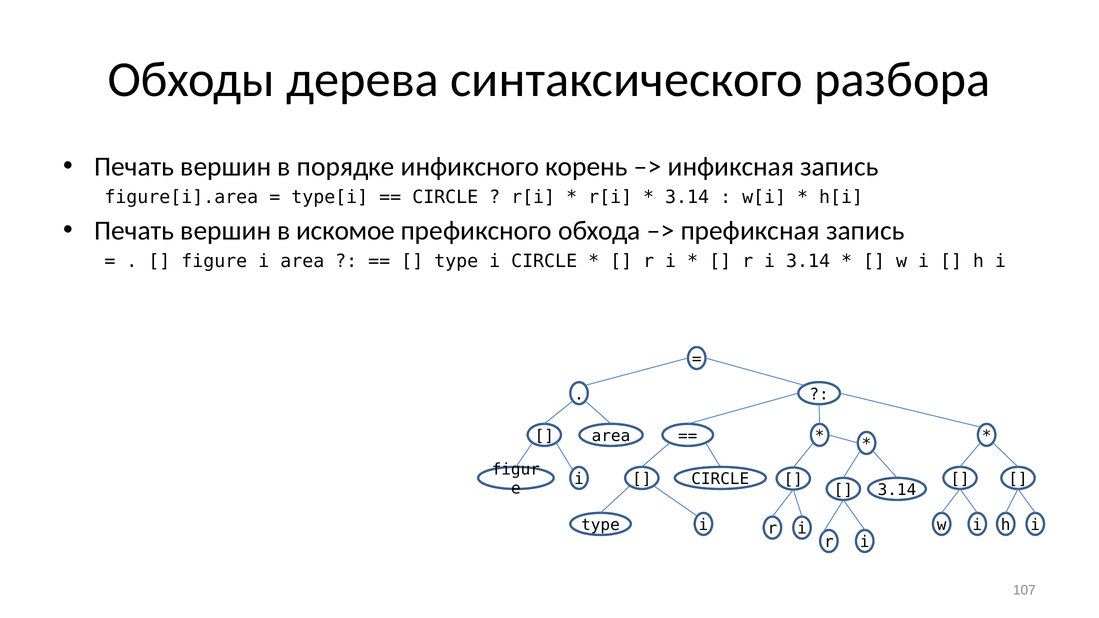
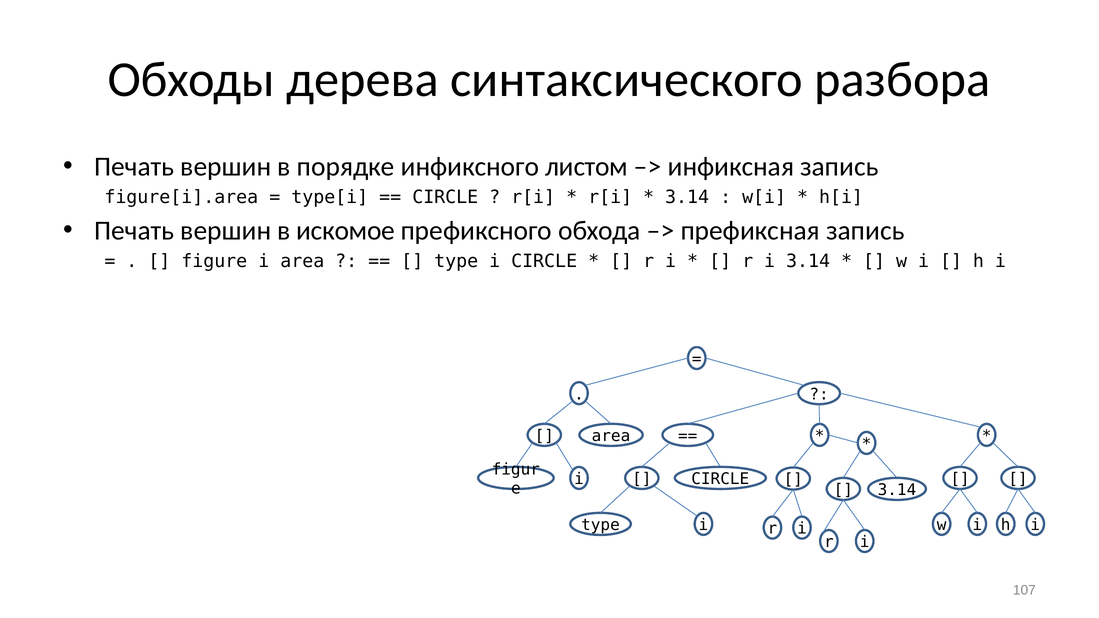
корень: корень -> листом
